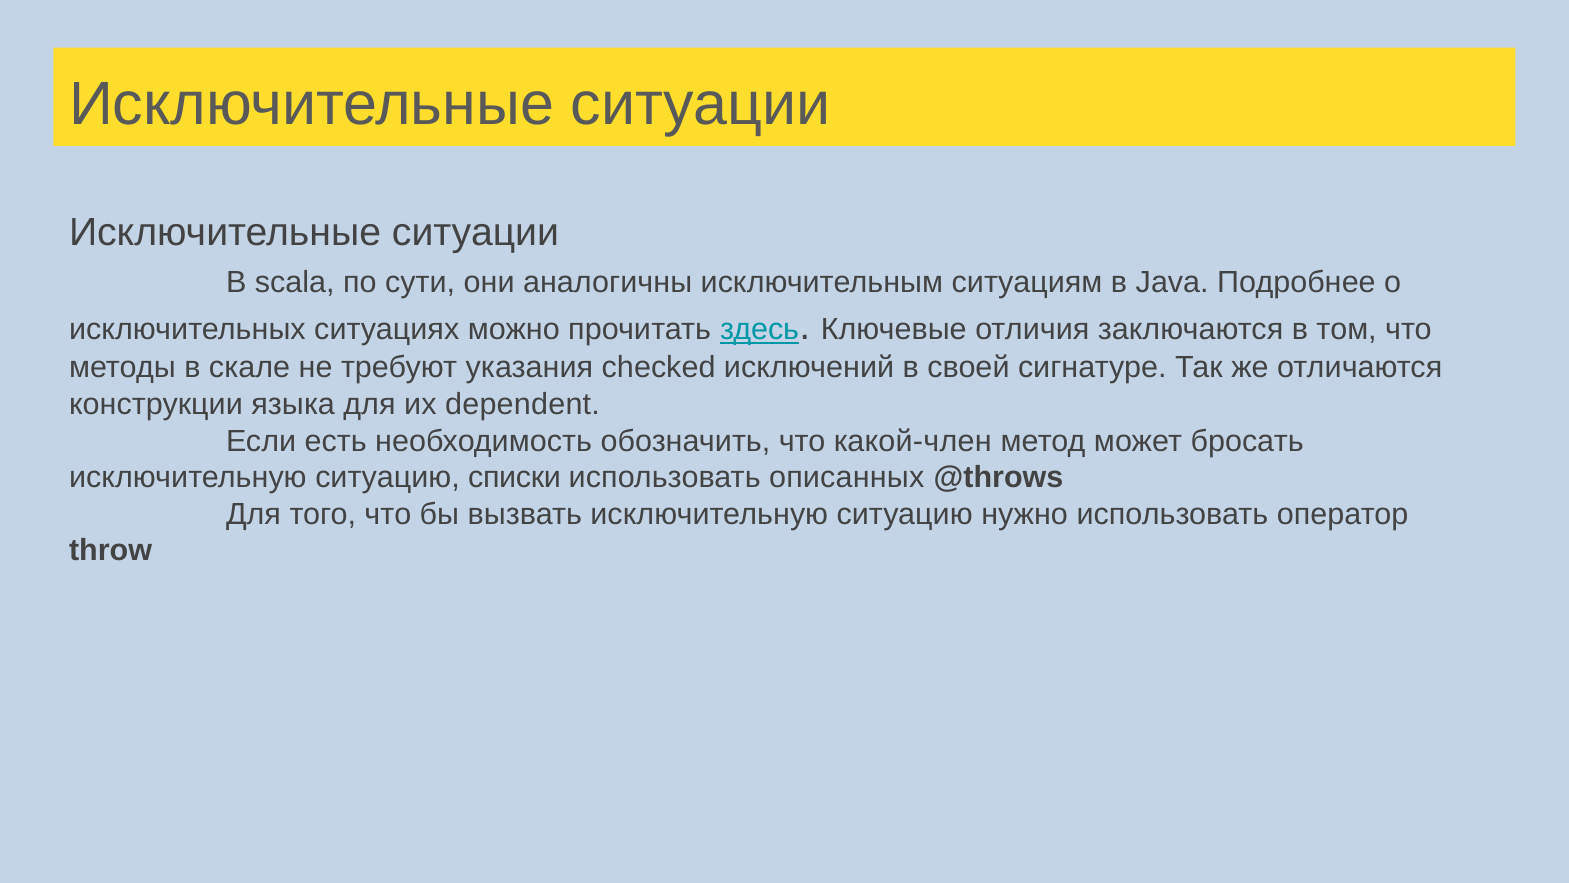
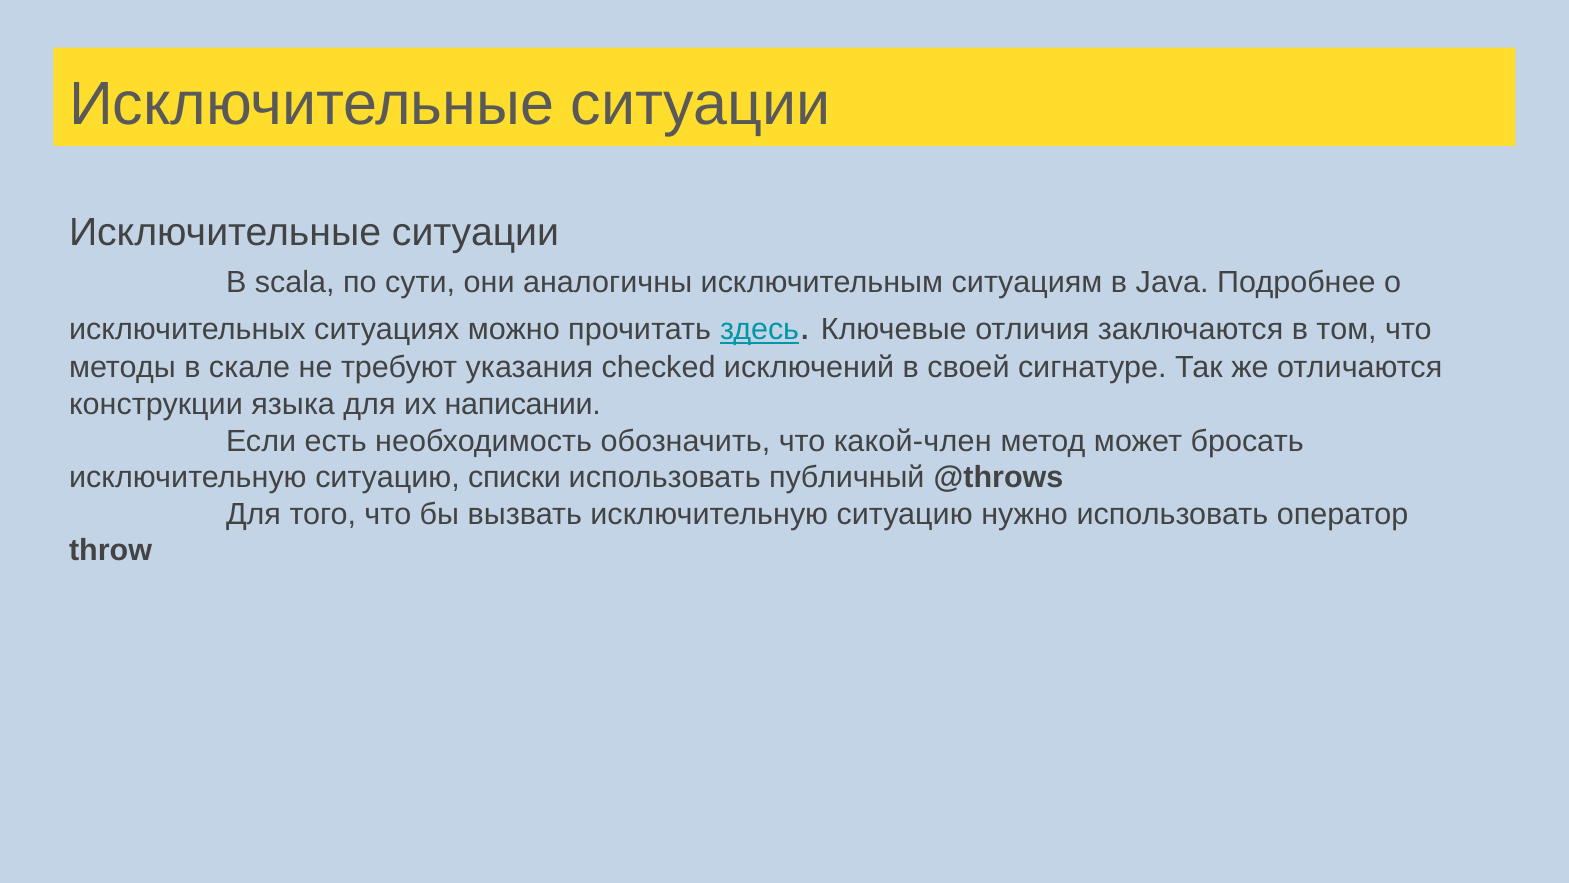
dependent: dependent -> написании
описанных: описанных -> публичный
